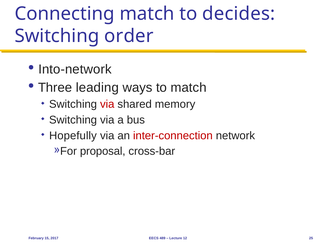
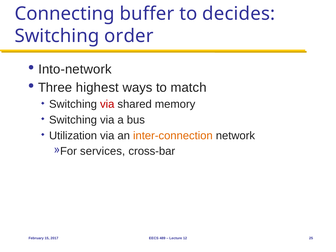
Connecting match: match -> buffer
leading: leading -> highest
Hopefully: Hopefully -> Utilization
inter-connection colour: red -> orange
proposal: proposal -> services
